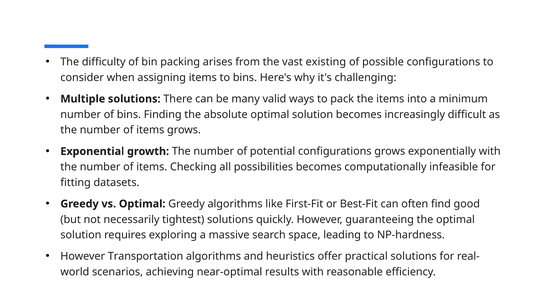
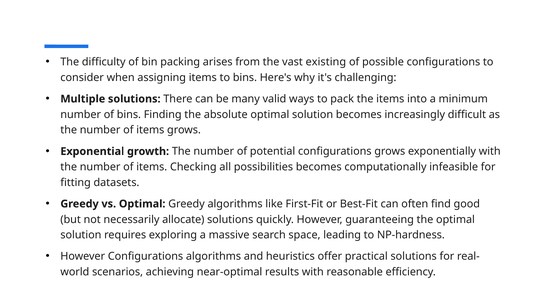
tightest: tightest -> allocate
However Transportation: Transportation -> Configurations
